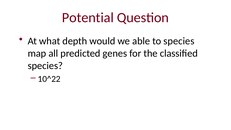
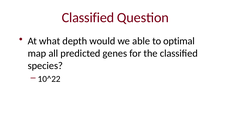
Potential at (88, 18): Potential -> Classified
to species: species -> optimal
